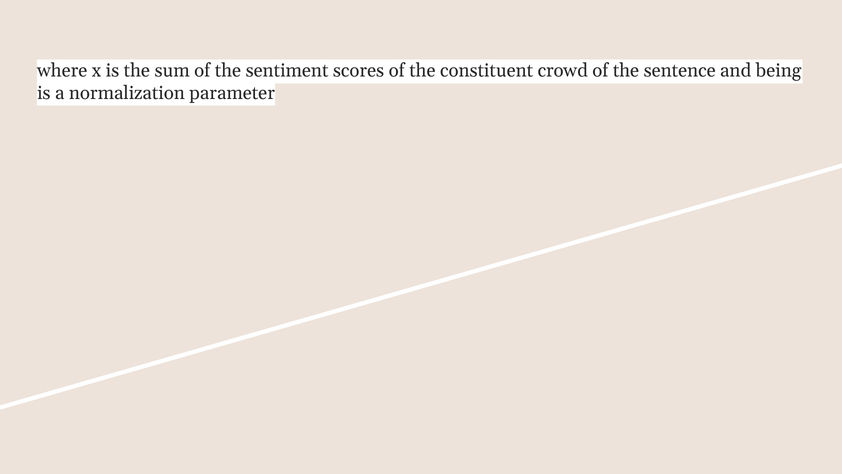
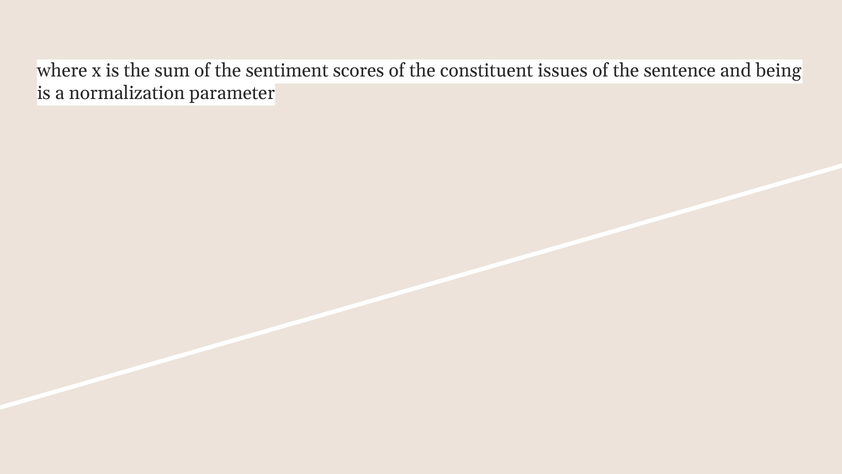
crowd: crowd -> issues
